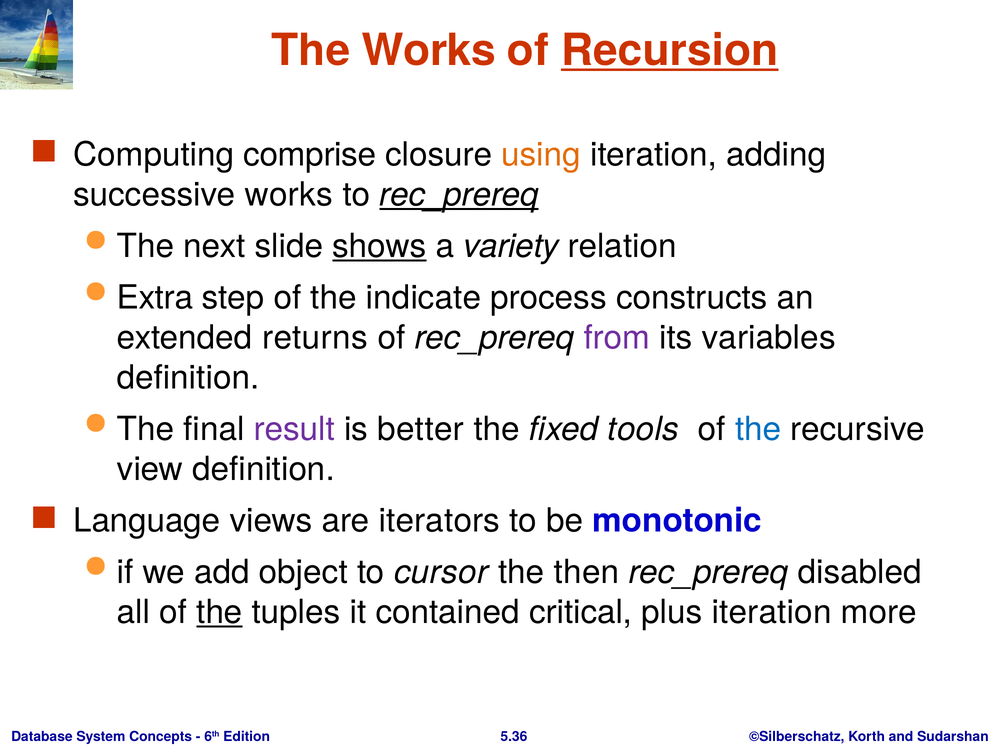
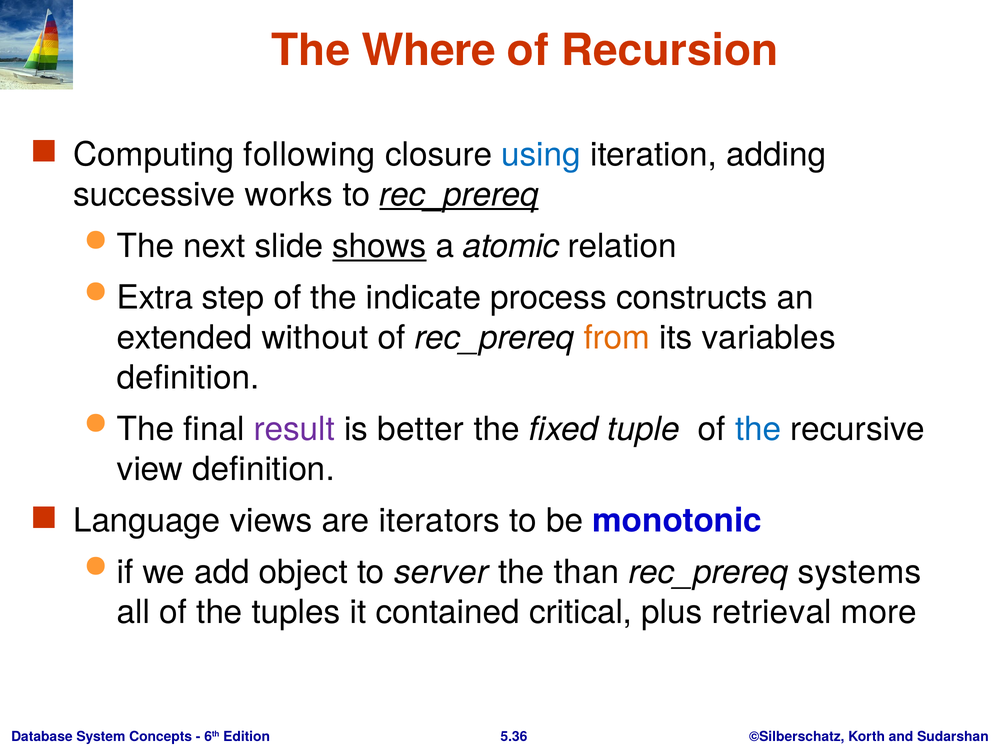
The Works: Works -> Where
Recursion underline: present -> none
comprise: comprise -> following
using colour: orange -> blue
variety: variety -> atomic
returns: returns -> without
from colour: purple -> orange
tools: tools -> tuple
cursor: cursor -> server
then: then -> than
disabled: disabled -> systems
the at (219, 612) underline: present -> none
plus iteration: iteration -> retrieval
